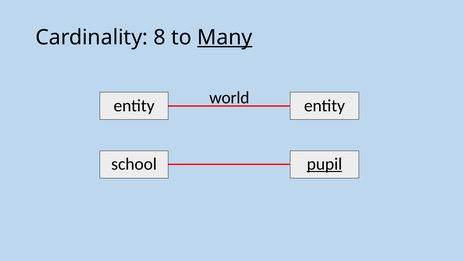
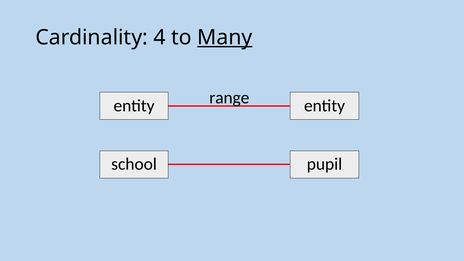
8: 8 -> 4
world: world -> range
pupil underline: present -> none
